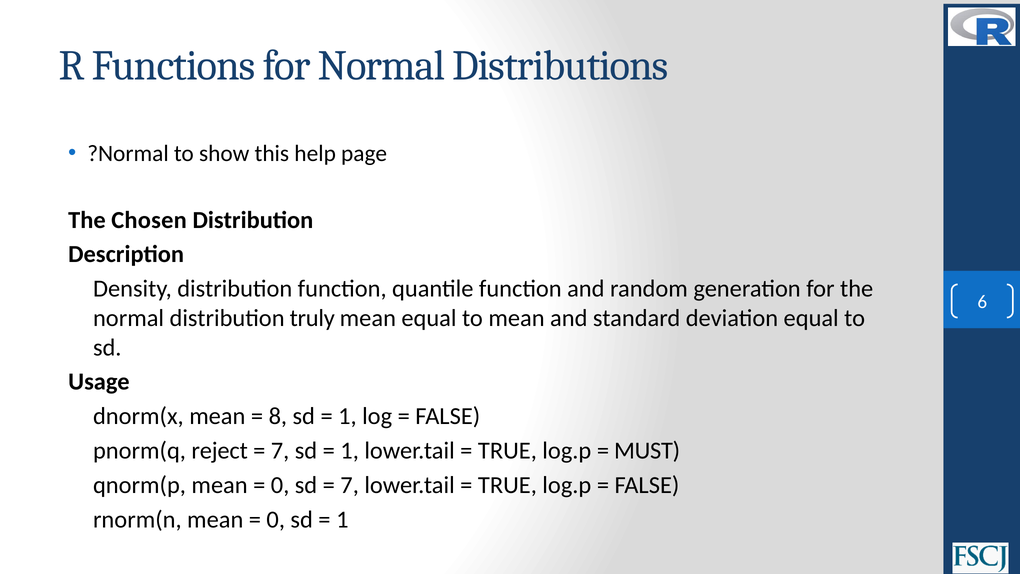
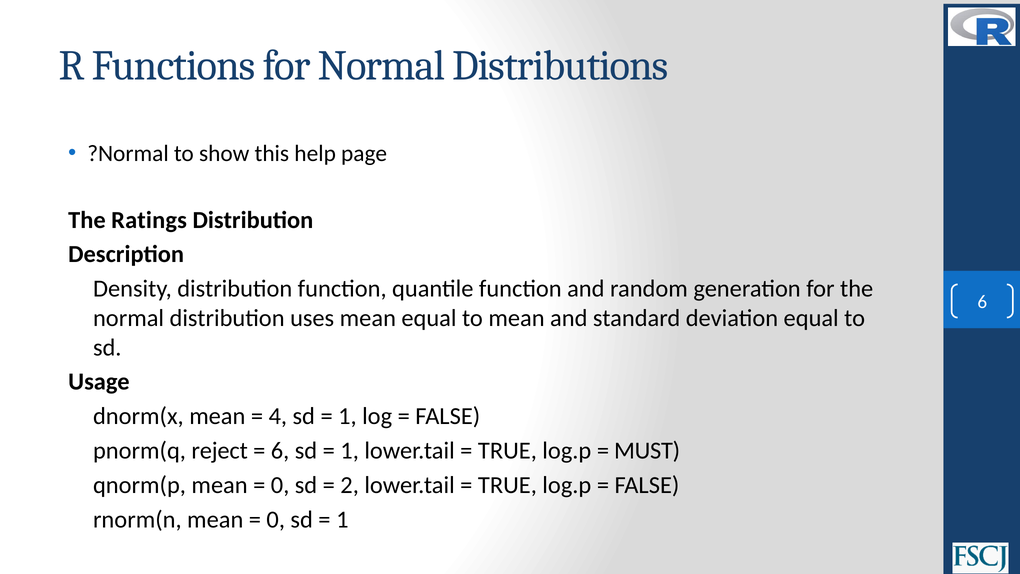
Chosen: Chosen -> Ratings
truly: truly -> uses
8: 8 -> 4
7 at (280, 450): 7 -> 6
7 at (350, 485): 7 -> 2
